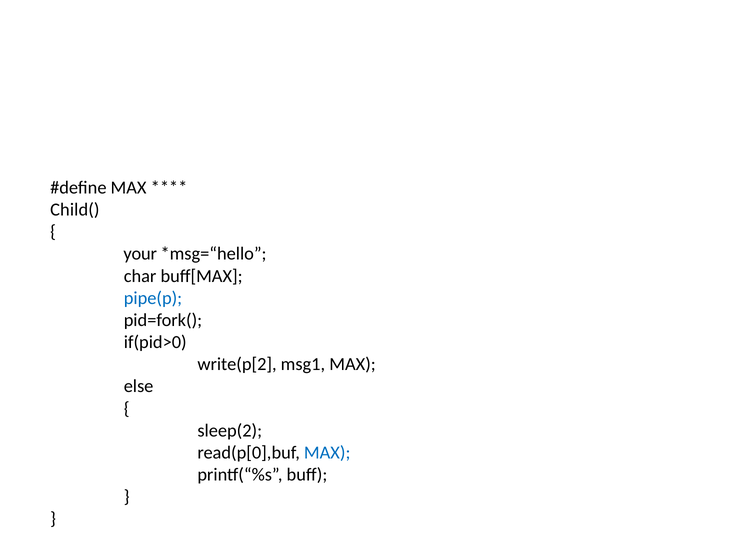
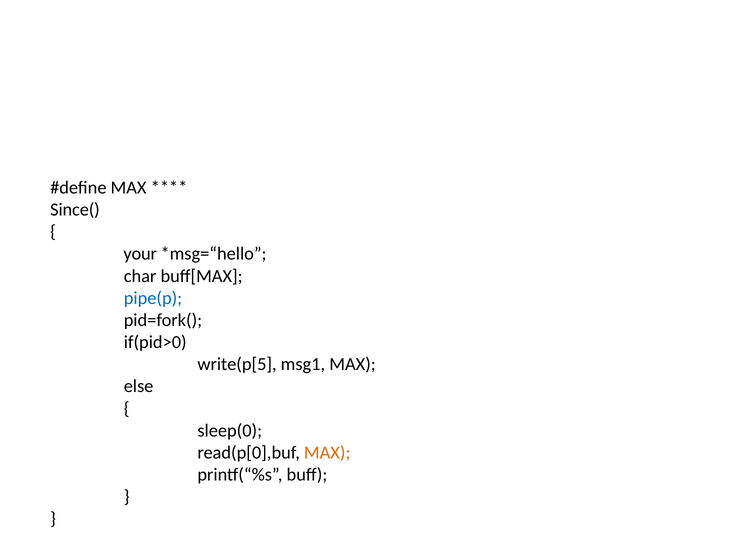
Child(: Child( -> Since(
write(p[2: write(p[2 -> write(p[5
sleep(2: sleep(2 -> sleep(0
MAX at (327, 453) colour: blue -> orange
